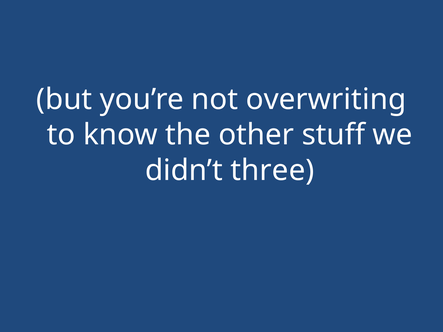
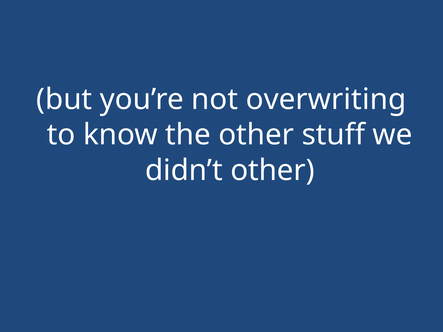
didn’t three: three -> other
